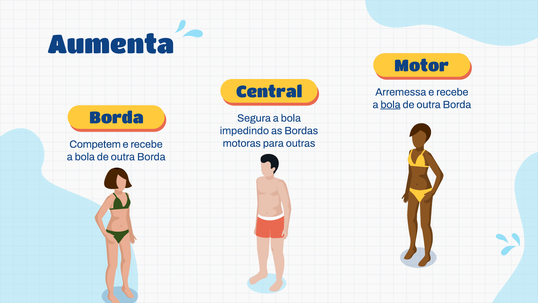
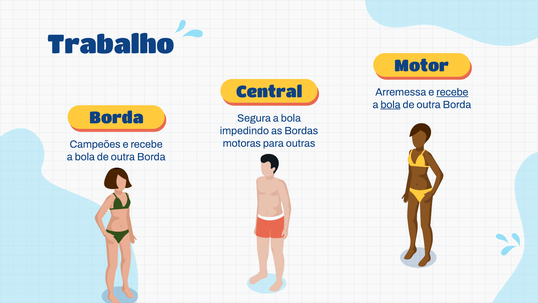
Aumenta: Aumenta -> Trabalho
recebe at (452, 92) underline: none -> present
Competem: Competem -> Campeões
